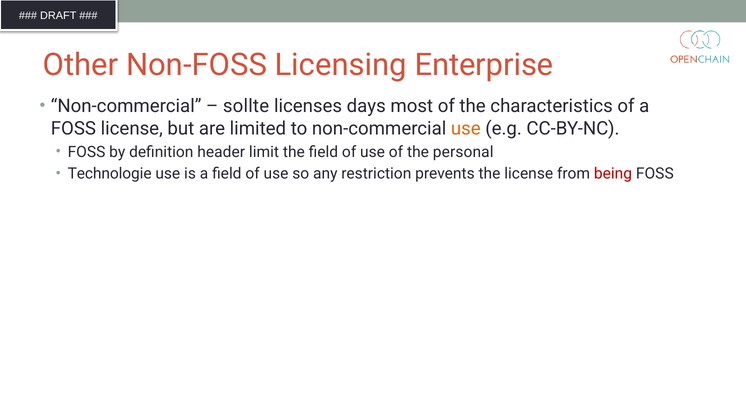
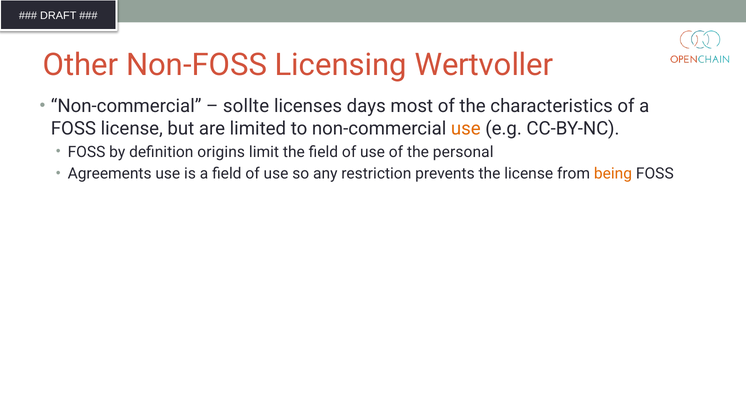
Enterprise: Enterprise -> Wertvoller
header: header -> origins
Technologie: Technologie -> Agreements
being colour: red -> orange
